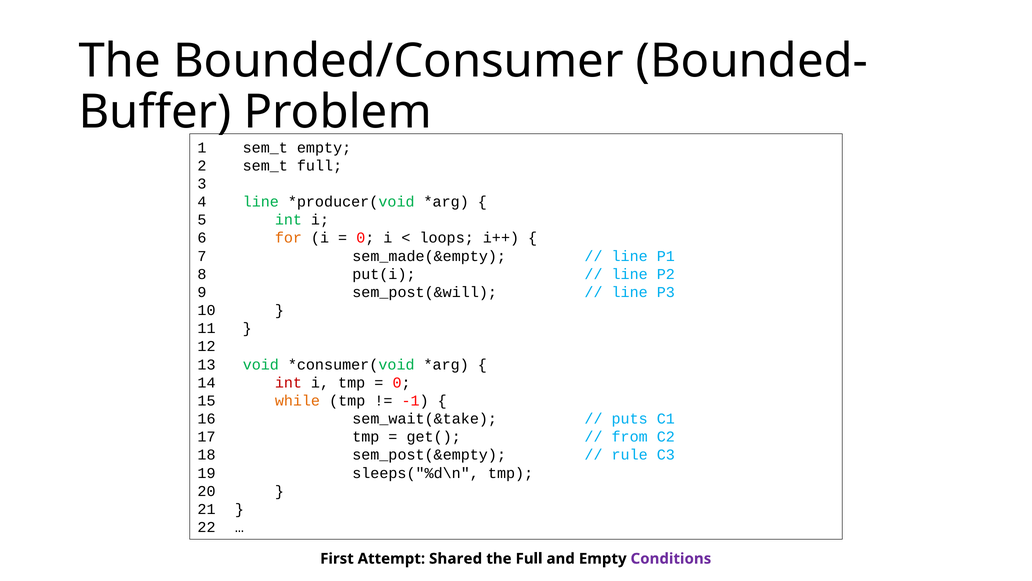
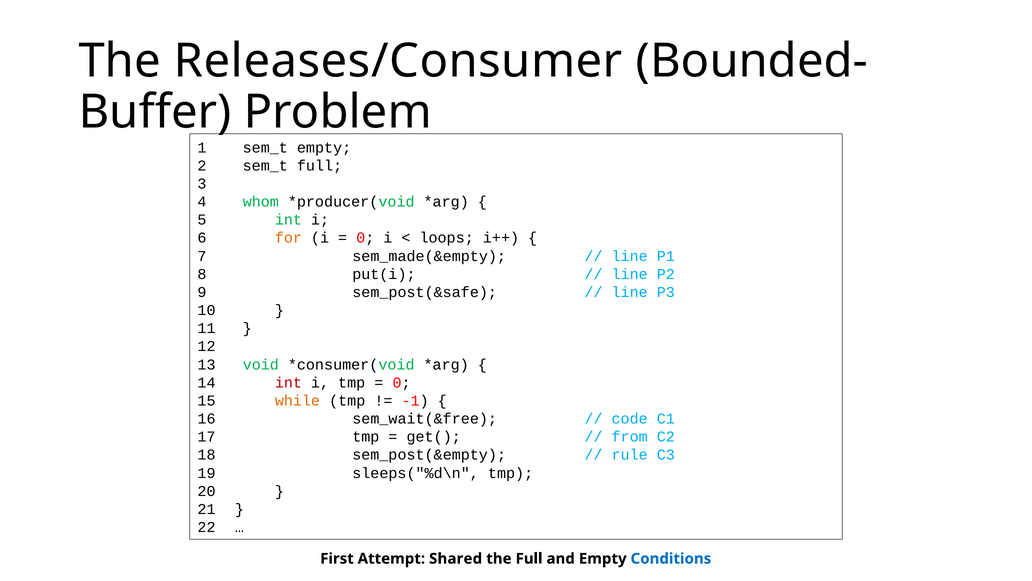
Bounded/Consumer: Bounded/Consumer -> Releases/Consumer
4 line: line -> whom
sem_post(&will: sem_post(&will -> sem_post(&safe
sem_wait(&take: sem_wait(&take -> sem_wait(&free
puts: puts -> code
Conditions colour: purple -> blue
